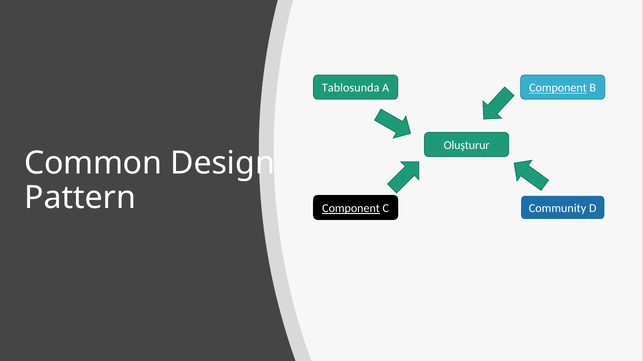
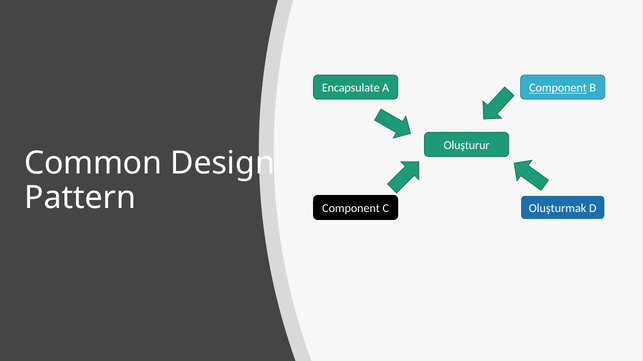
Tablosunda: Tablosunda -> Encapsulate
Component at (351, 209) underline: present -> none
Community: Community -> Oluşturmak
